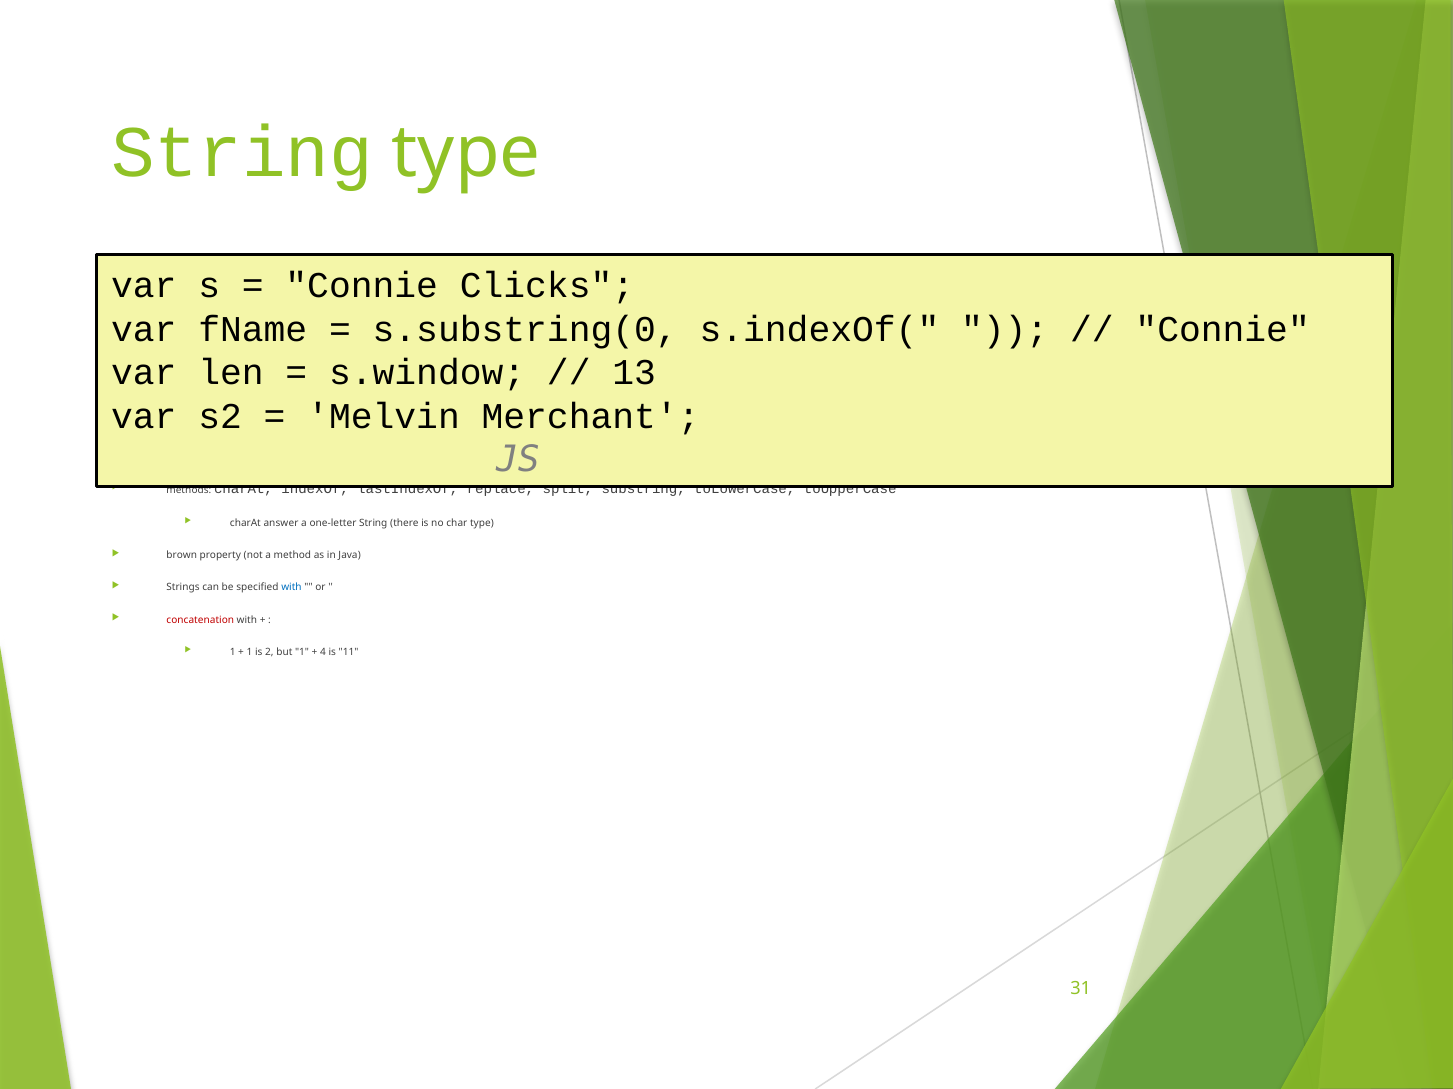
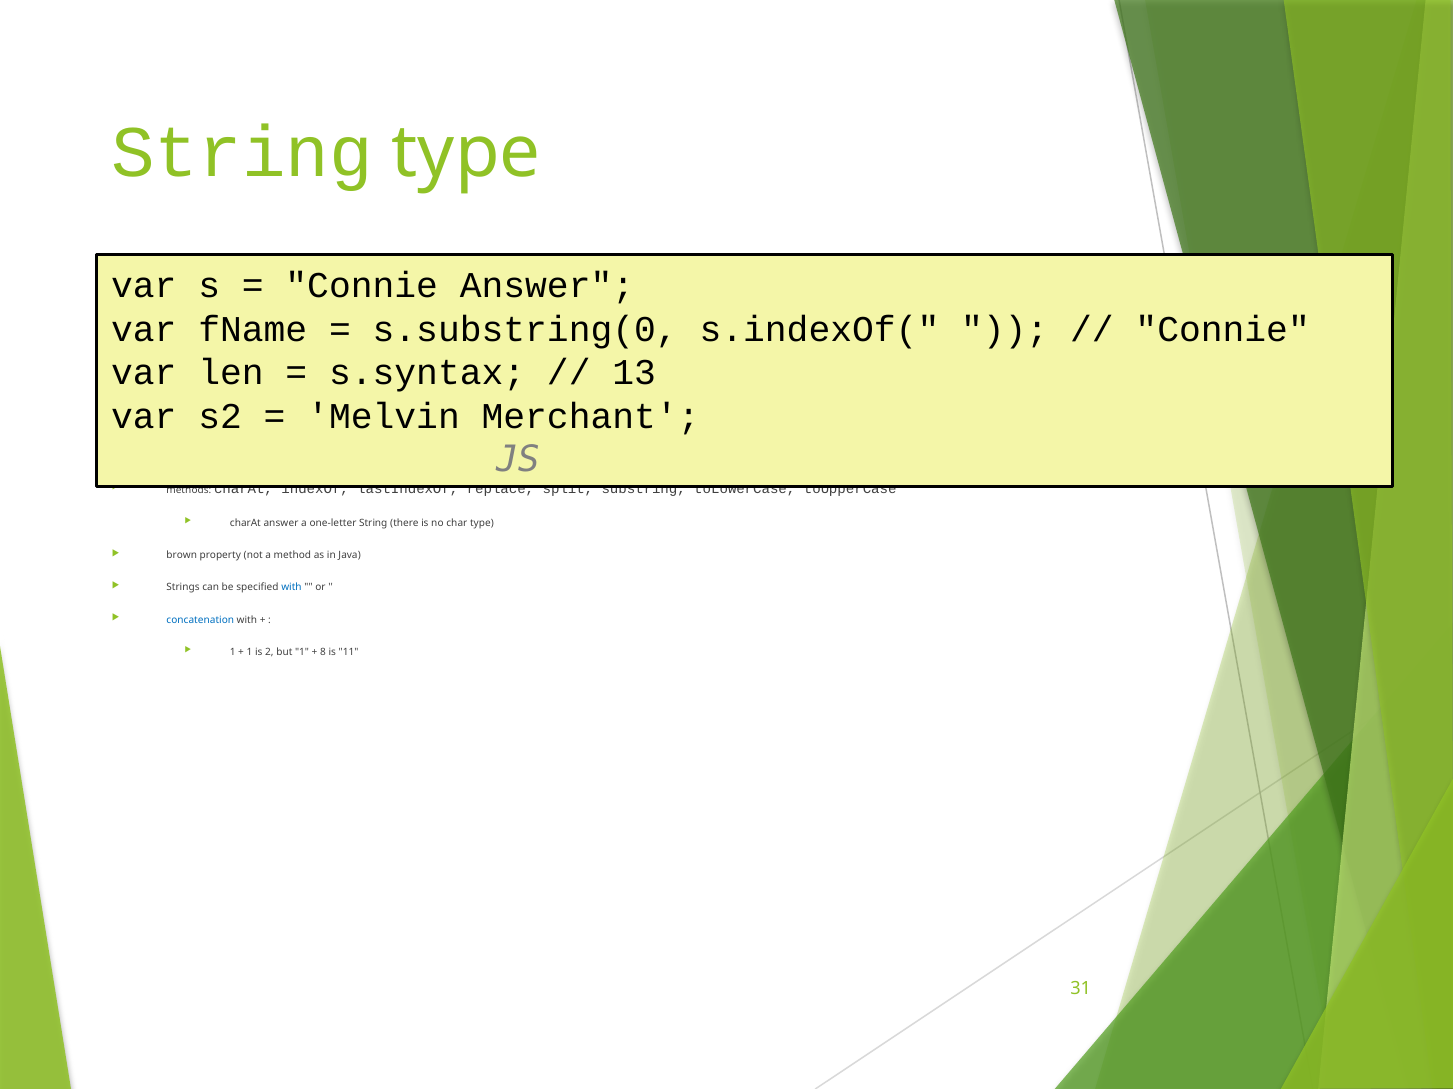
Connie Clicks: Clicks -> Answer
s.window: s.window -> s.syntax
concatenation colour: red -> blue
4: 4 -> 8
